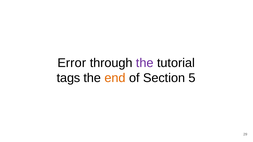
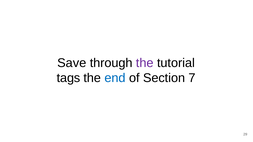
Error: Error -> Save
end colour: orange -> blue
5: 5 -> 7
